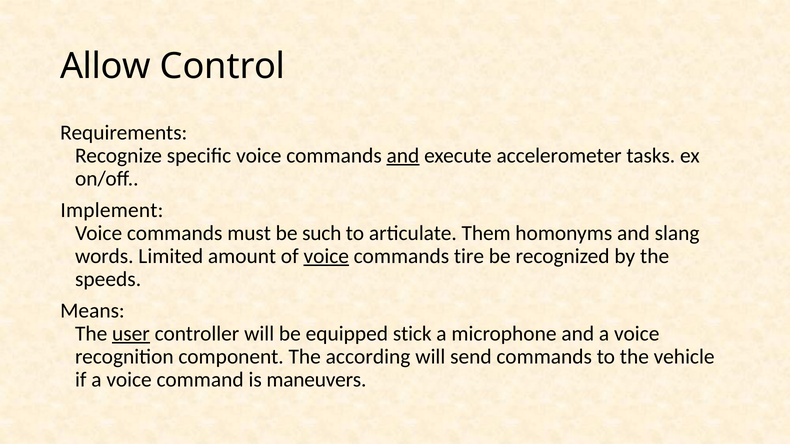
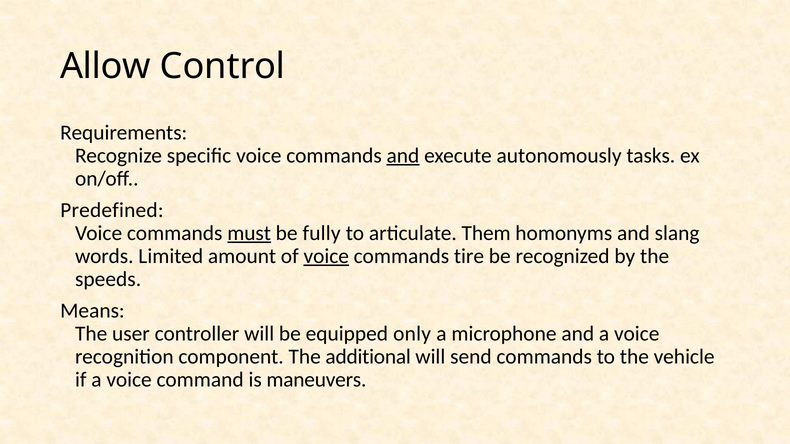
accelerometer: accelerometer -> autonomously
Implement: Implement -> Predefined
must underline: none -> present
such: such -> fully
user underline: present -> none
stick: stick -> only
according: according -> additional
